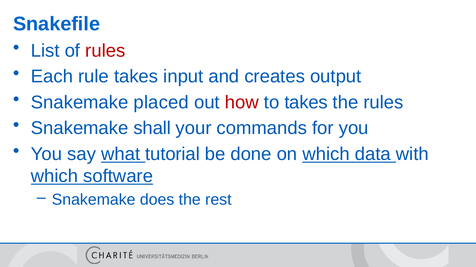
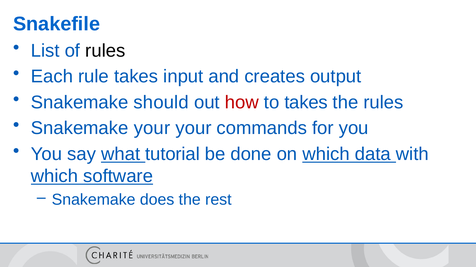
rules at (105, 51) colour: red -> black
placed: placed -> should
Snakemake shall: shall -> your
